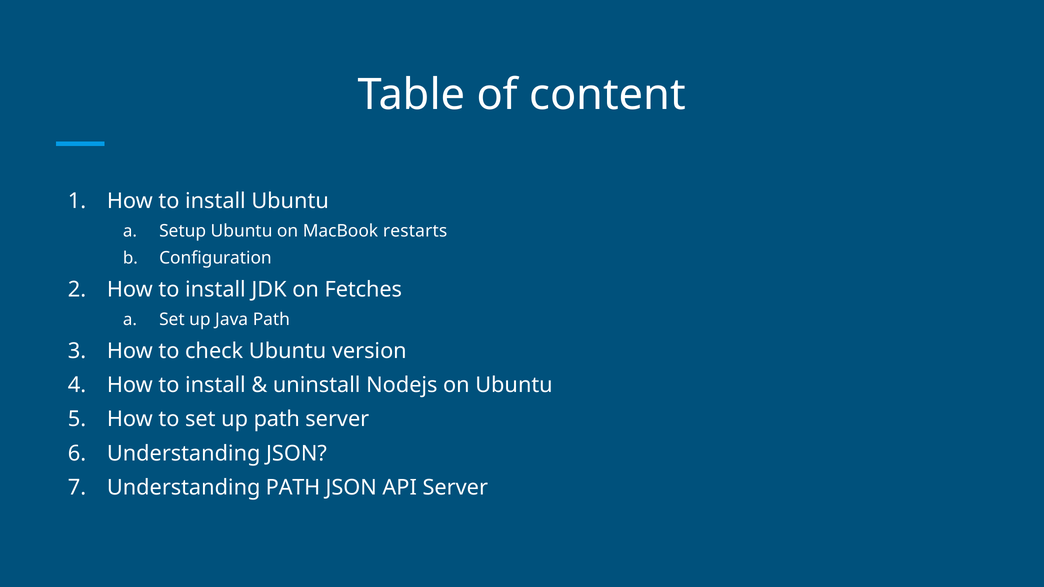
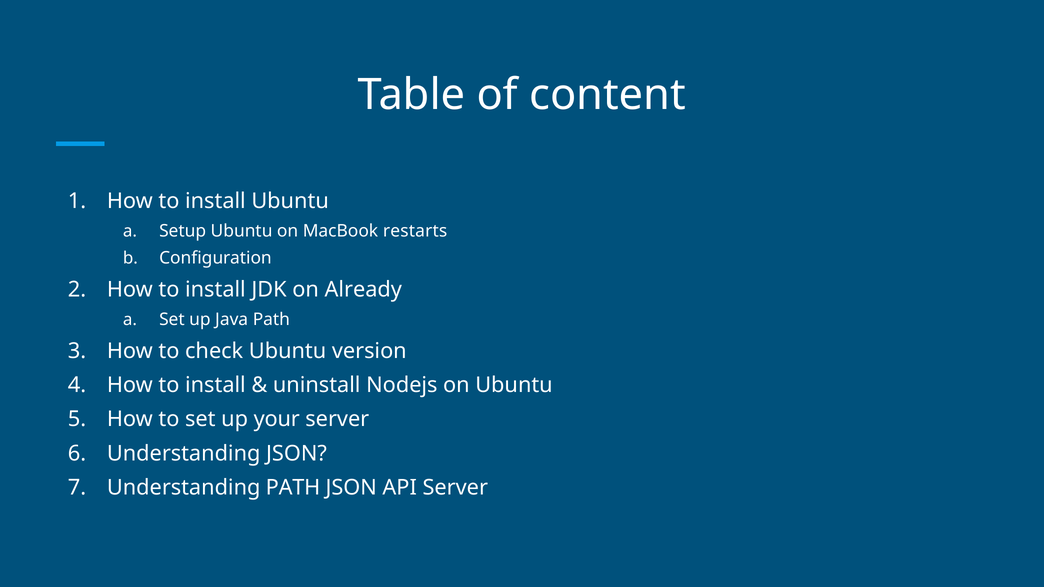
Fetches: Fetches -> Already
up path: path -> your
